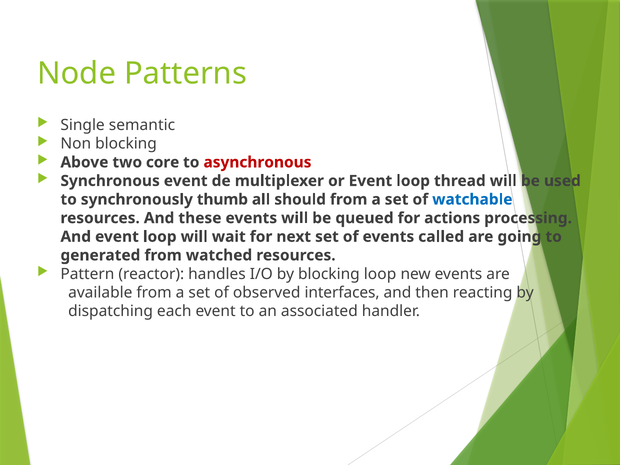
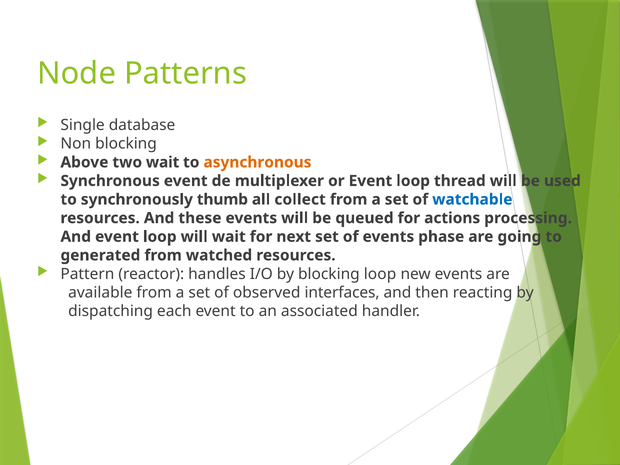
semantic: semantic -> database
two core: core -> wait
asynchronous colour: red -> orange
should: should -> collect
called: called -> phase
